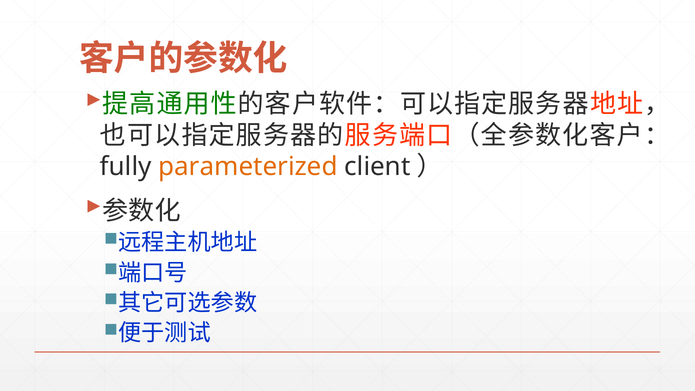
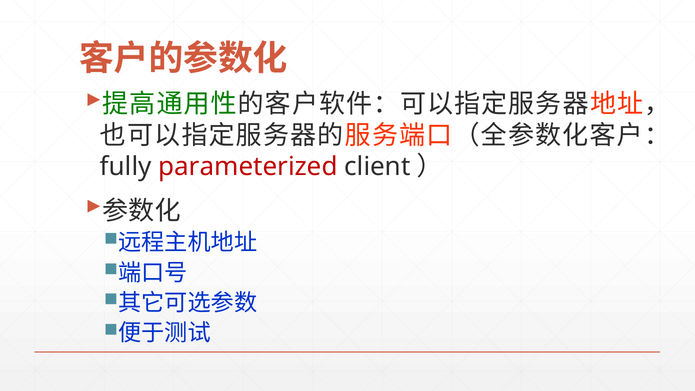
parameterized colour: orange -> red
